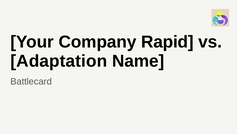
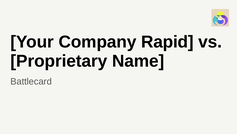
Adaptation: Adaptation -> Proprietary
